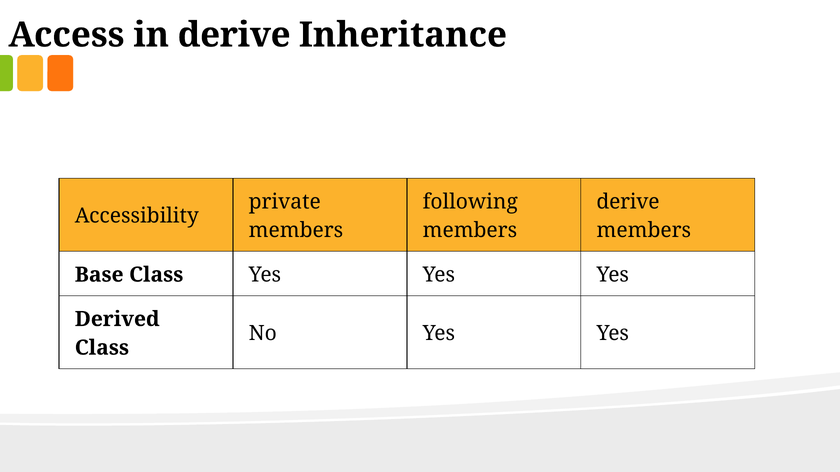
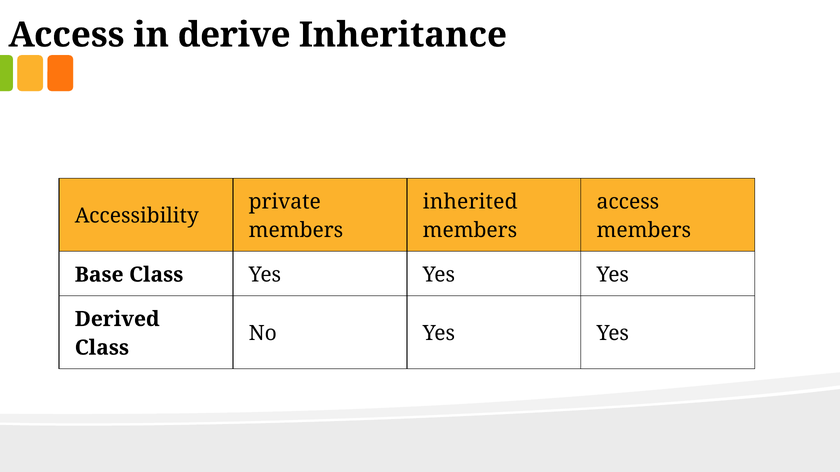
following: following -> inherited
derive at (628, 202): derive -> access
